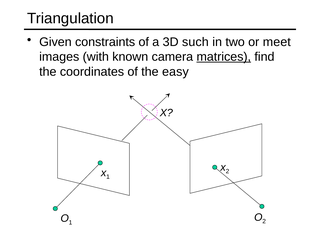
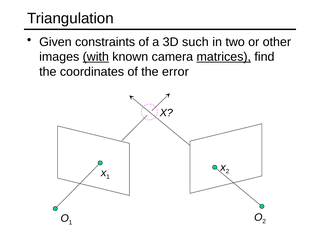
meet: meet -> other
with underline: none -> present
easy: easy -> error
